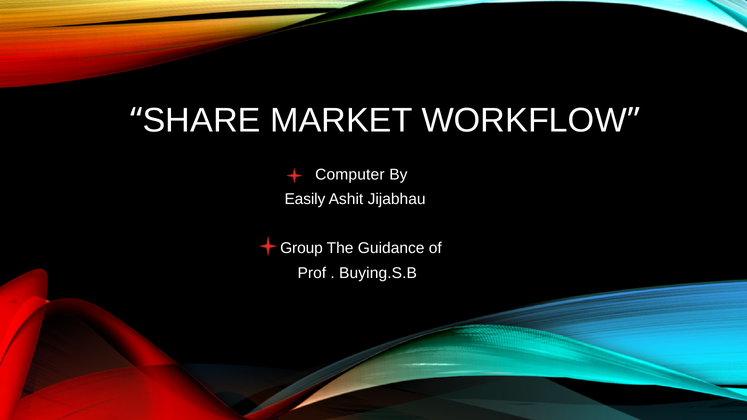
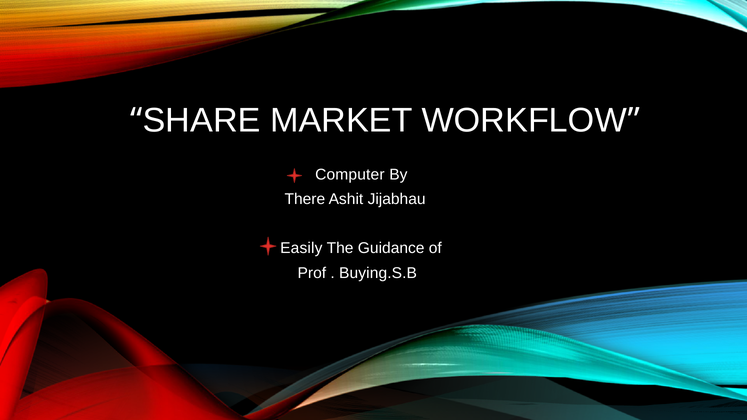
Easily: Easily -> There
Group: Group -> Easily
